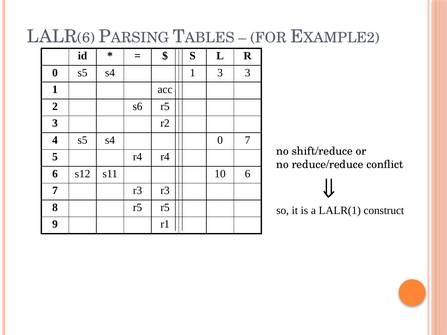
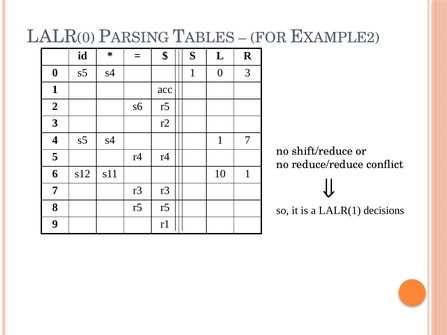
6 at (86, 38): 6 -> 0
1 3: 3 -> 0
4 s5 s4 0: 0 -> 1
10 6: 6 -> 1
construct: construct -> decisions
